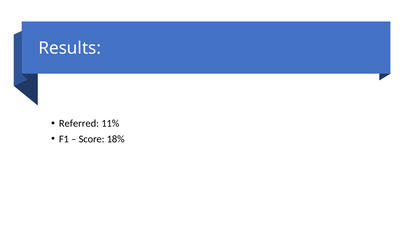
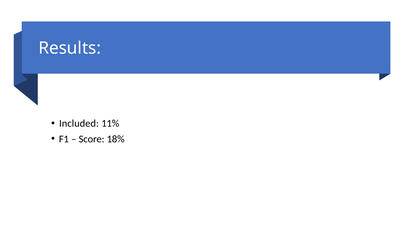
Referred: Referred -> Included
